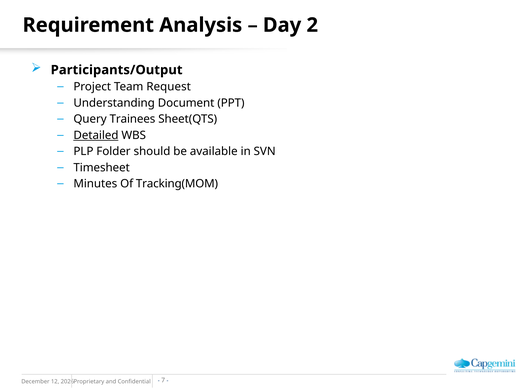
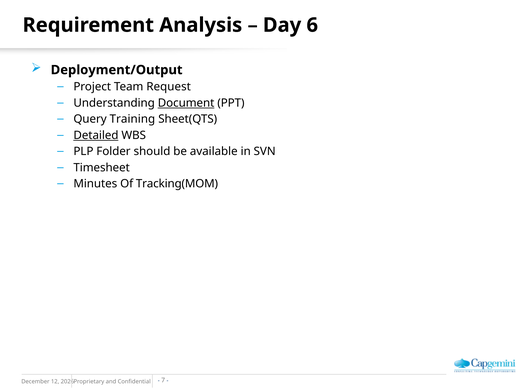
2: 2 -> 6
Participants/Output: Participants/Output -> Deployment/Output
Document underline: none -> present
Trainees: Trainees -> Training
